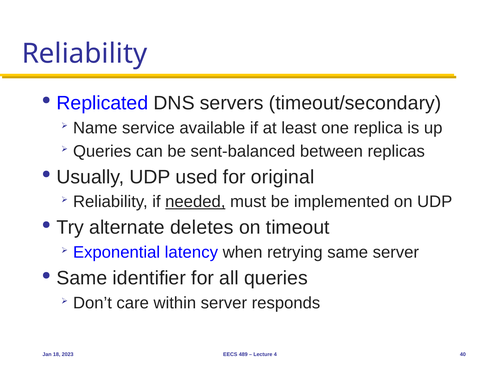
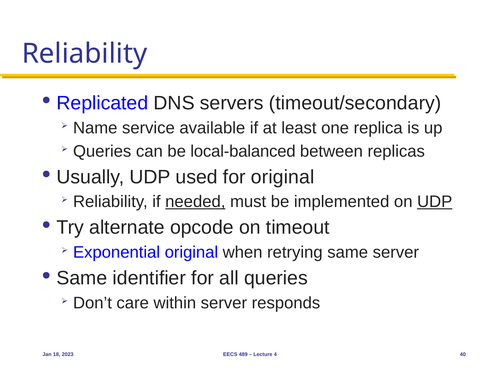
sent-balanced: sent-balanced -> local-balanced
UDP at (435, 202) underline: none -> present
deletes: deletes -> opcode
Exponential latency: latency -> original
